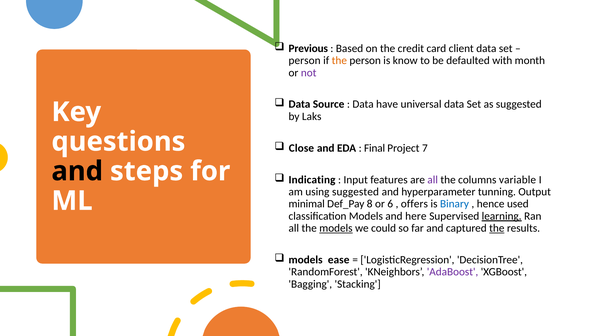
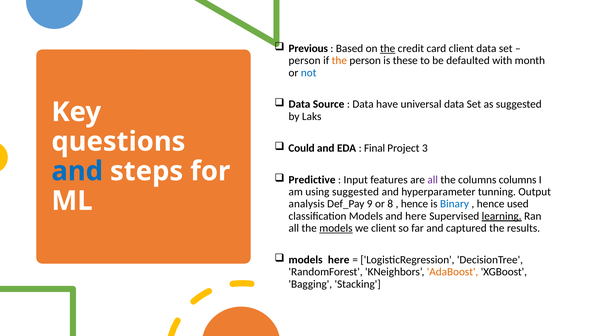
the at (388, 48) underline: none -> present
know: know -> these
not colour: purple -> blue
Close: Close -> Could
7: 7 -> 3
and at (77, 171) colour: black -> blue
Indicating: Indicating -> Predictive
columns variable: variable -> columns
minimal: minimal -> analysis
8: 8 -> 9
6: 6 -> 8
offers at (414, 204): offers -> hence
we could: could -> client
the at (497, 228) underline: present -> none
models ease: ease -> here
AdaBoost colour: purple -> orange
